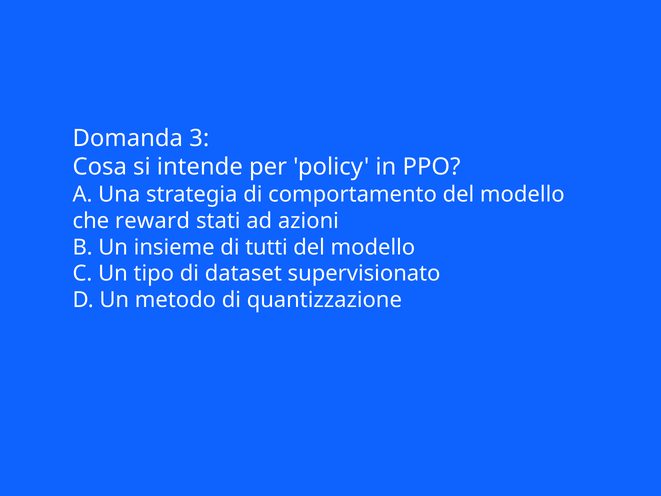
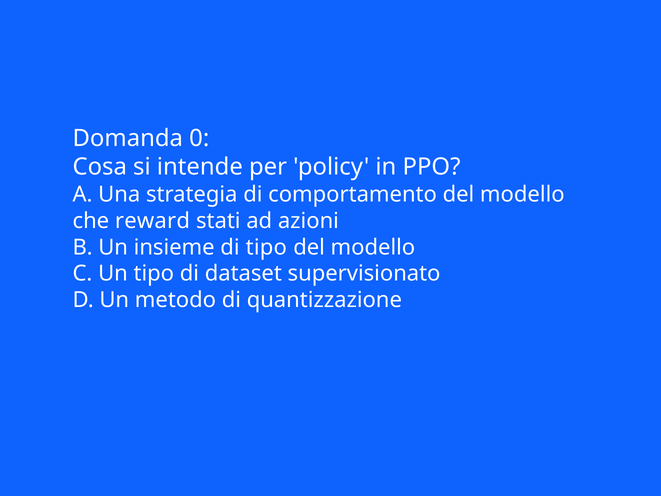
3: 3 -> 0
di tutti: tutti -> tipo
